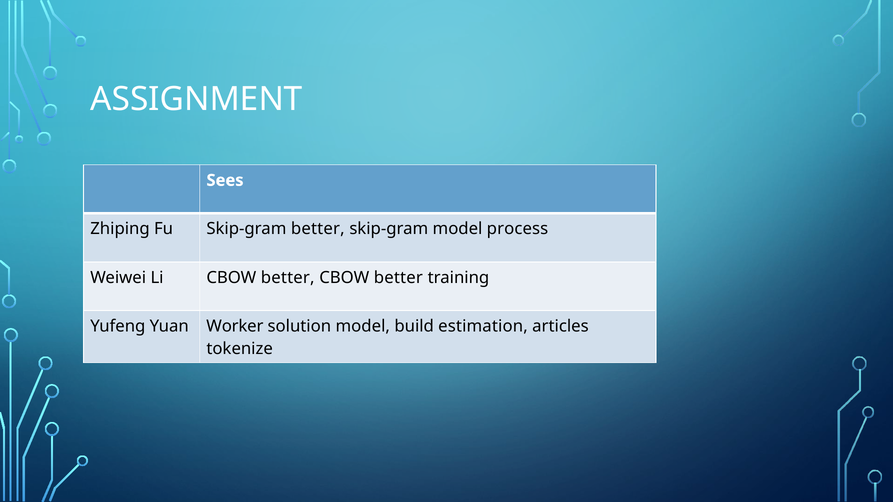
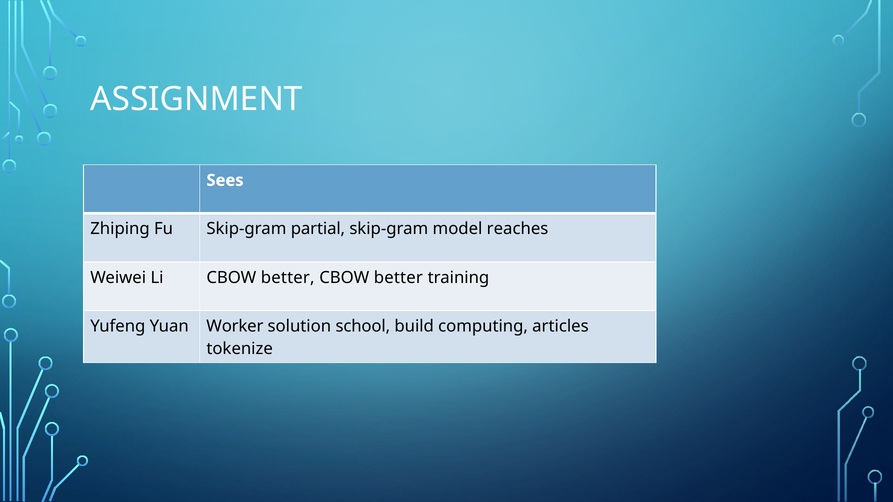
Skip-gram better: better -> partial
process: process -> reaches
solution model: model -> school
estimation: estimation -> computing
